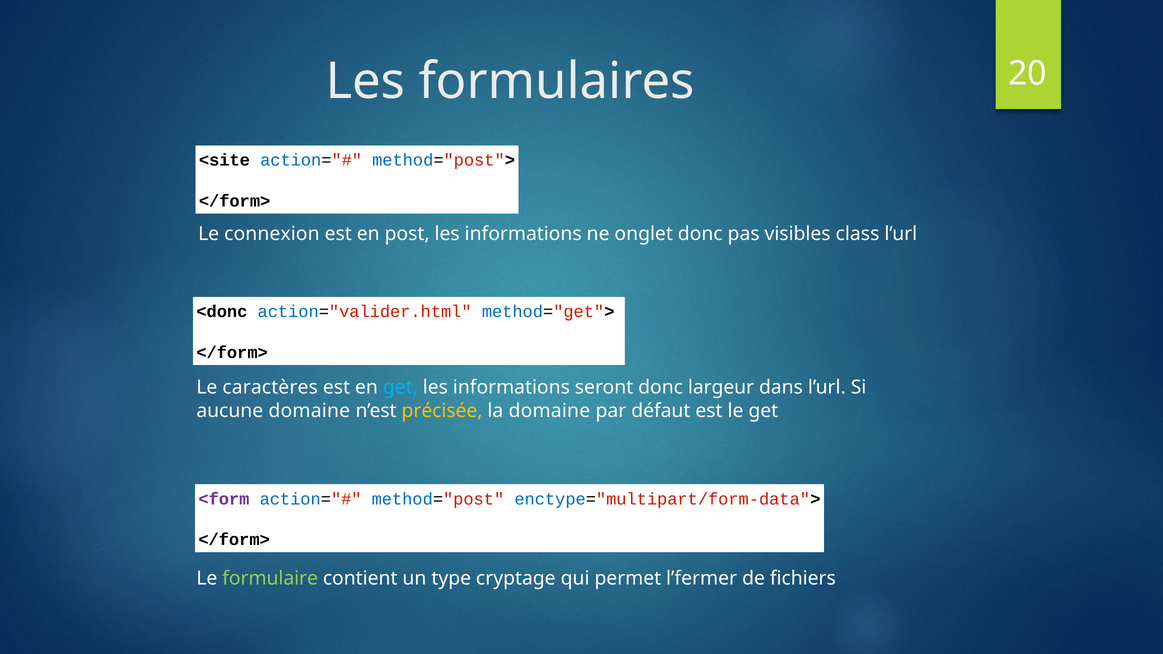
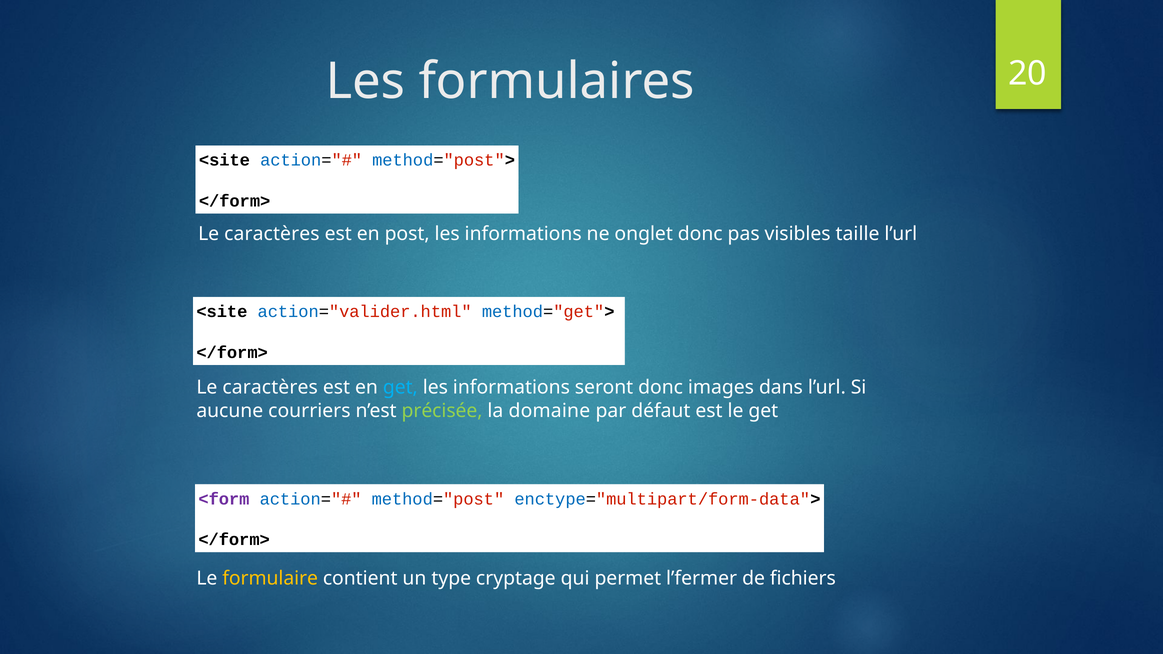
connexion at (272, 234): connexion -> caractères
class: class -> taille
<donc at (222, 312): <donc -> <site
largeur: largeur -> images
aucune domaine: domaine -> courriers
précisée colour: yellow -> light green
formulaire colour: light green -> yellow
